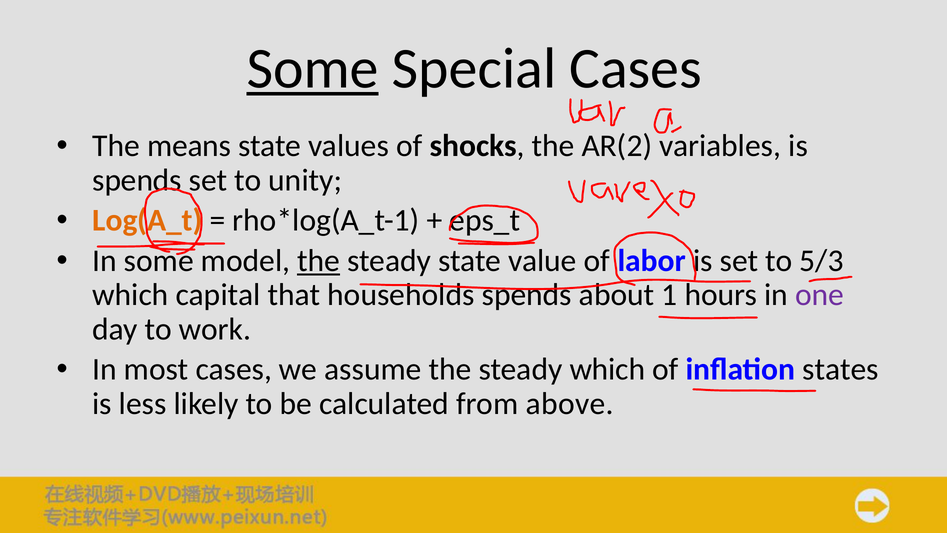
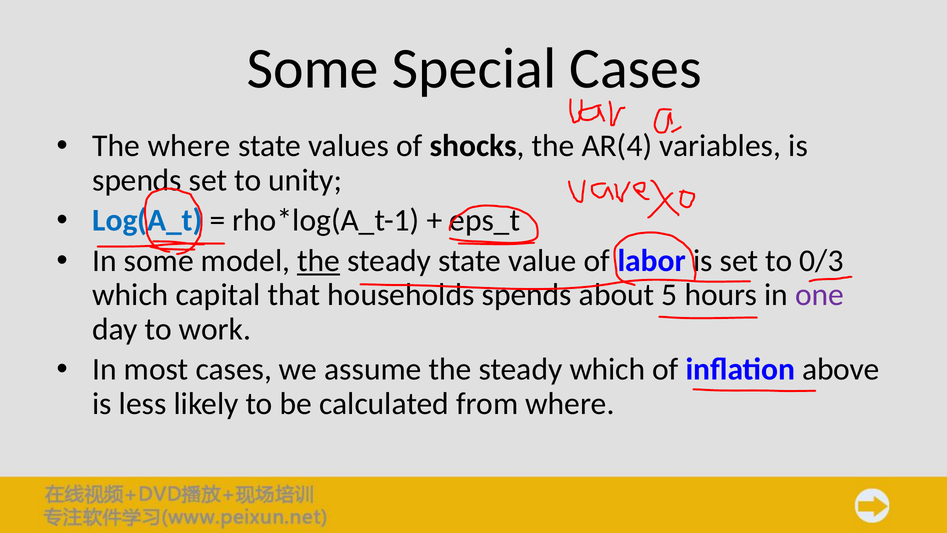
Some at (313, 69) underline: present -> none
The means: means -> where
AR(2: AR(2 -> AR(4
Log(A_t colour: orange -> blue
5/3: 5/3 -> 0/3
1: 1 -> 5
states: states -> above
from above: above -> where
